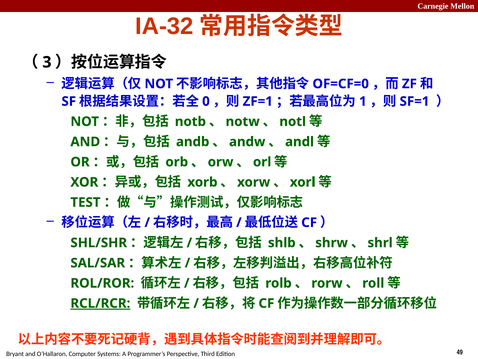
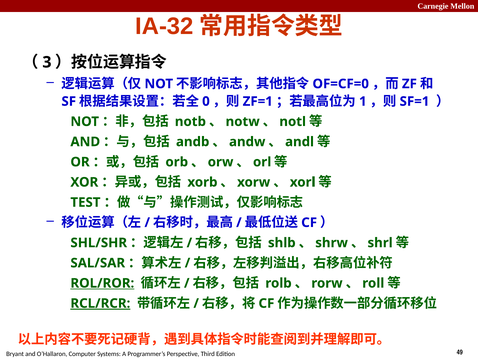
ROL/ROR underline: none -> present
